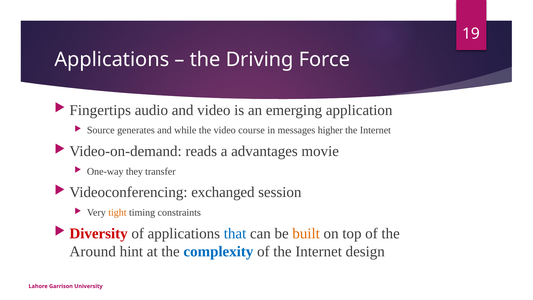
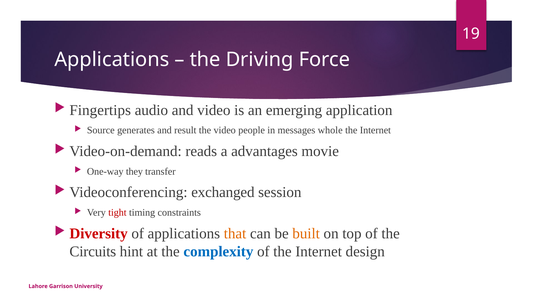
while: while -> result
course: course -> people
higher: higher -> whole
tight colour: orange -> red
that colour: blue -> orange
Around: Around -> Circuits
